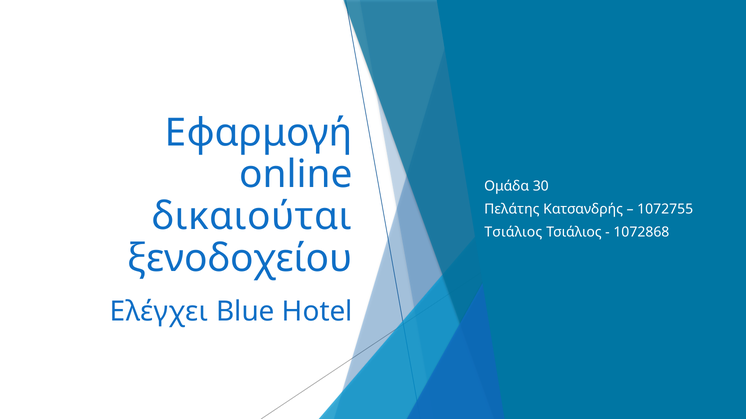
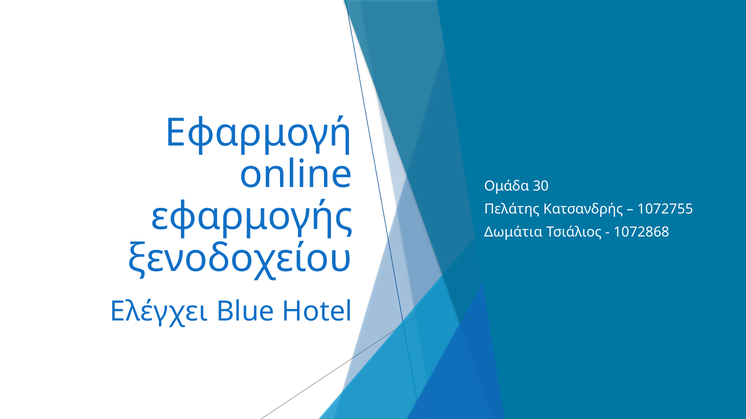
δικαιούται: δικαιούται -> εφαρμογής
Τσιάλιος at (513, 232): Τσιάλιος -> Δωμάτια
